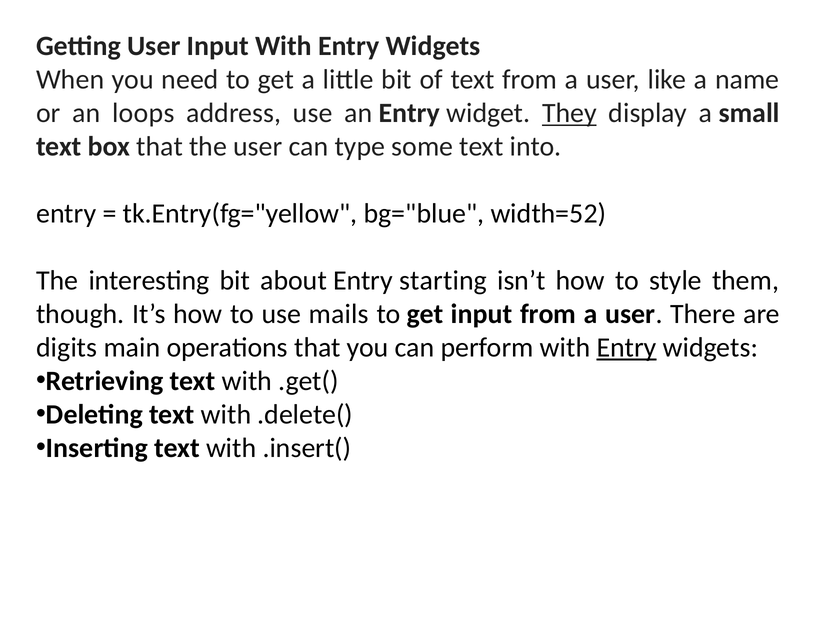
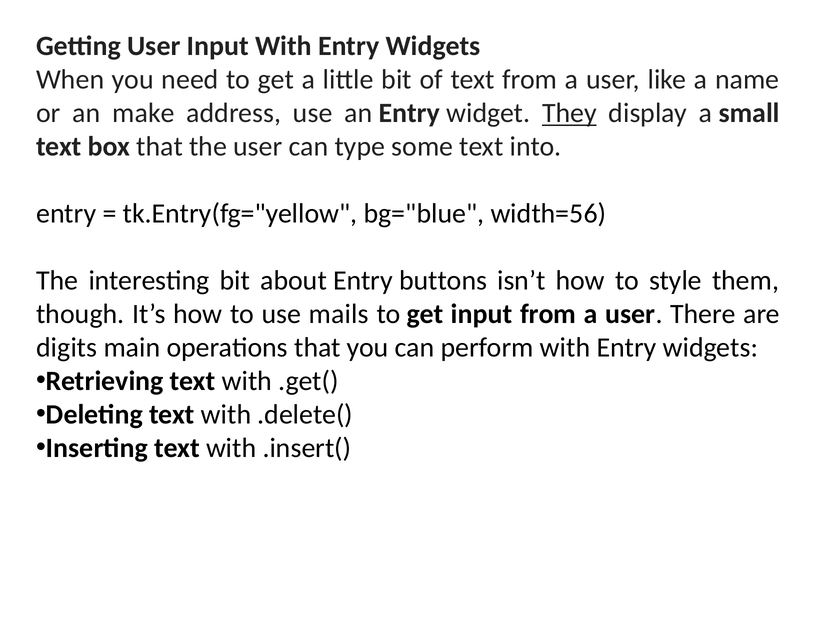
loops: loops -> make
width=52: width=52 -> width=56
starting: starting -> buttons
Entry at (626, 347) underline: present -> none
